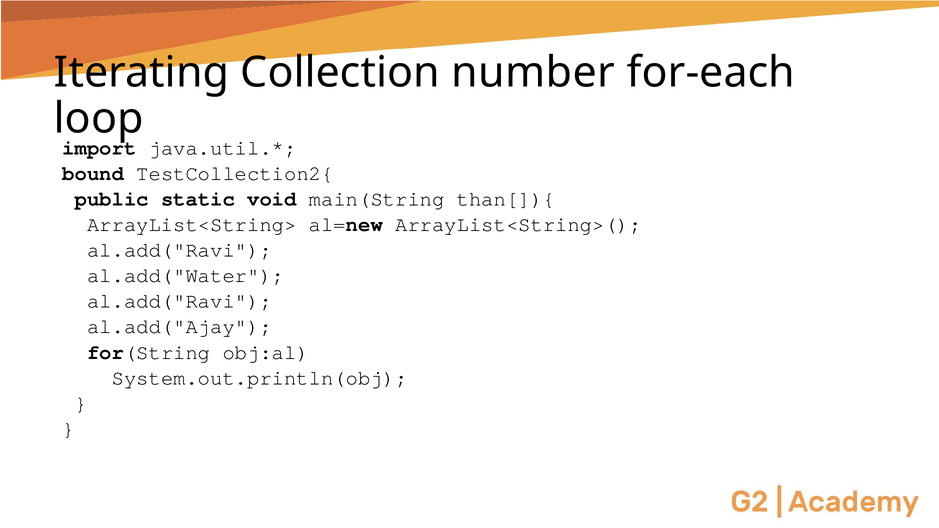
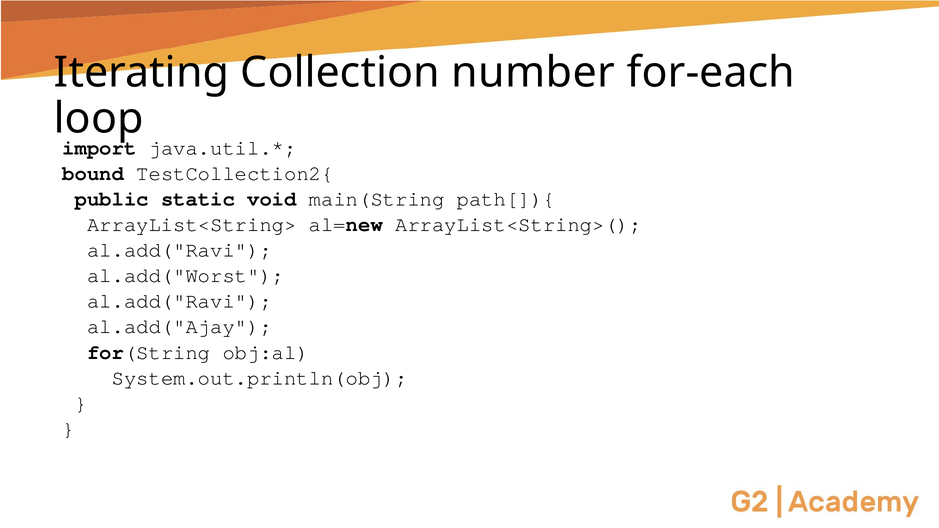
than[]){: than[]){ -> path[]){
al.add("Water: al.add("Water -> al.add("Worst
